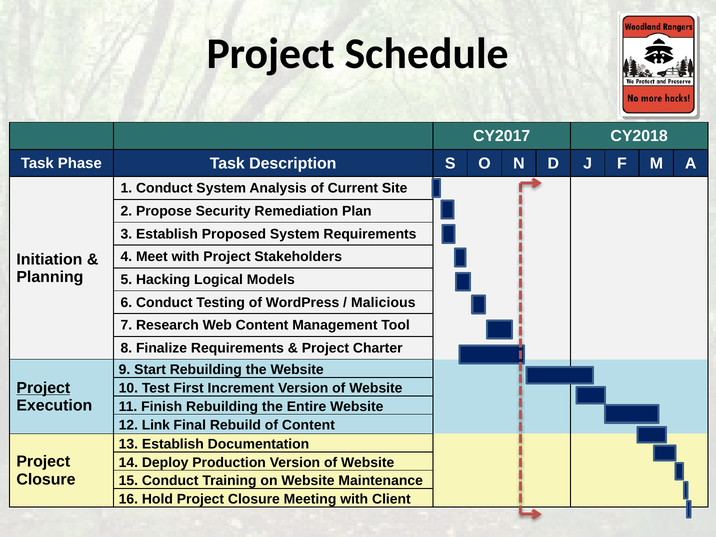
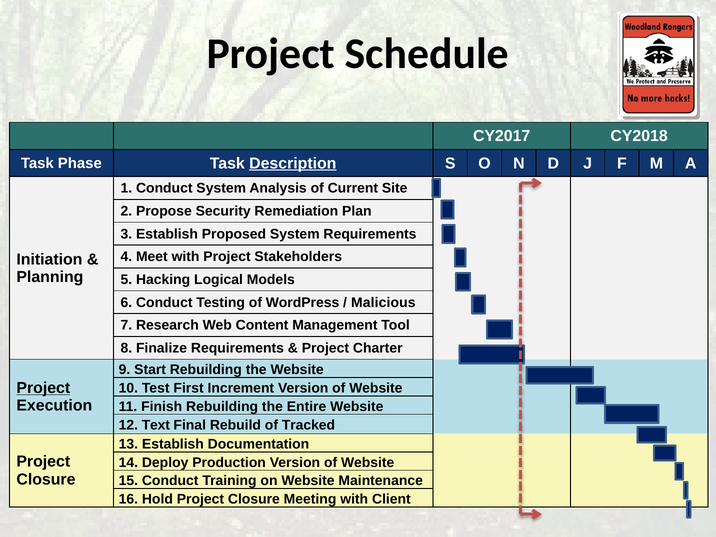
Description underline: none -> present
Link: Link -> Text
of Content: Content -> Tracked
